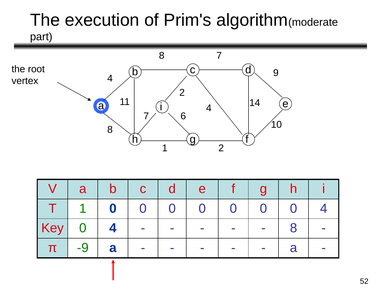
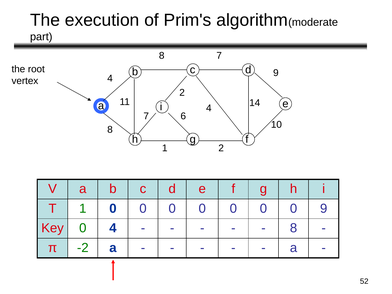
0 0 4: 4 -> 9
-9: -9 -> -2
